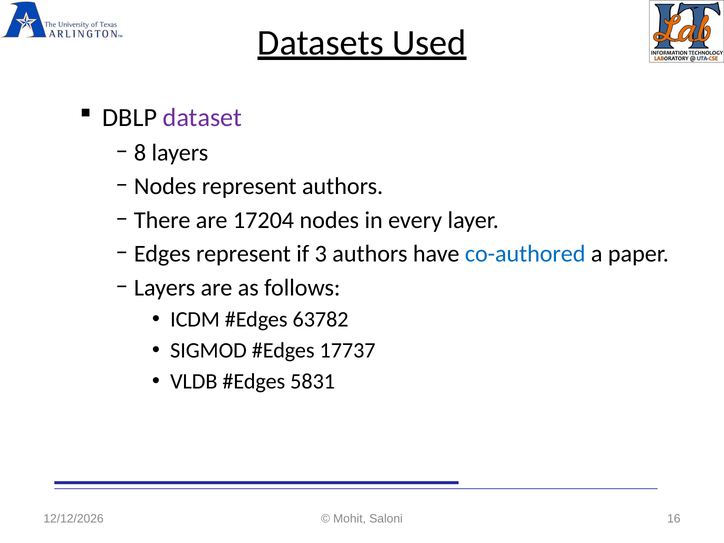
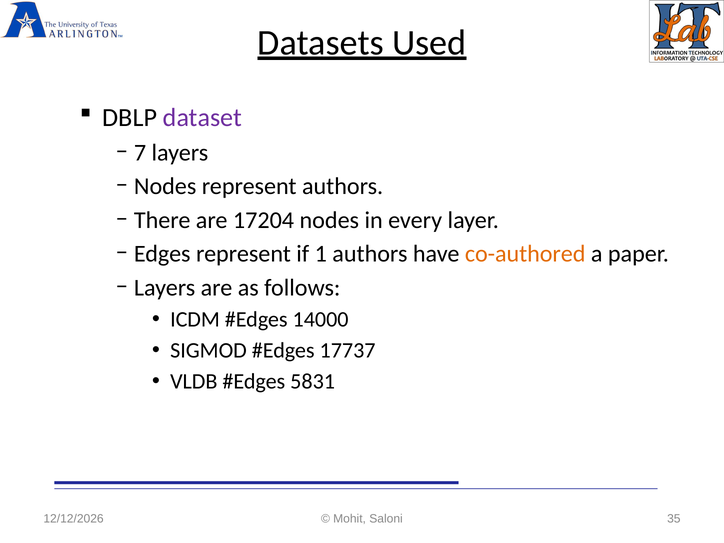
8: 8 -> 7
3: 3 -> 1
co-authored colour: blue -> orange
63782: 63782 -> 14000
16: 16 -> 35
